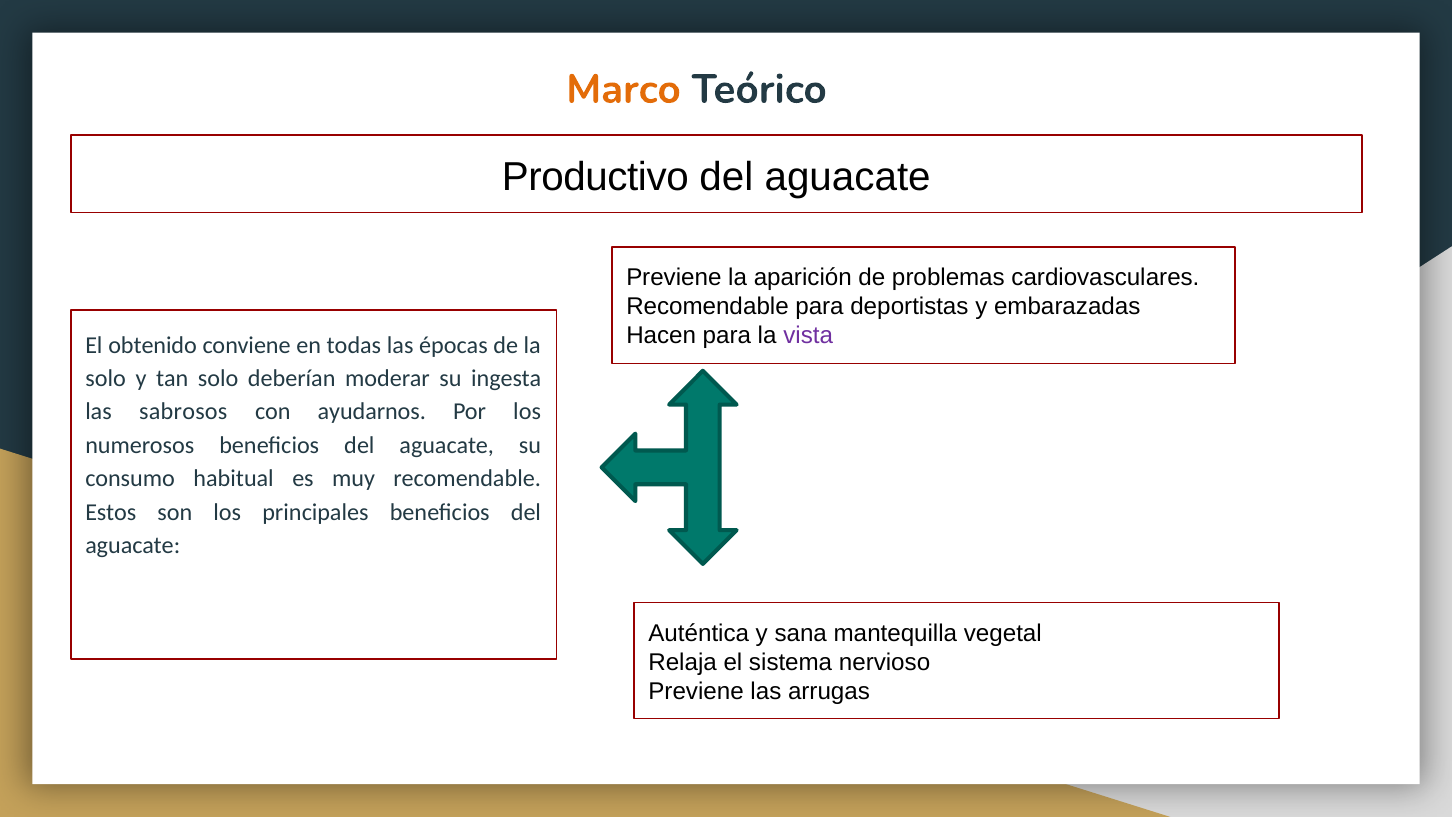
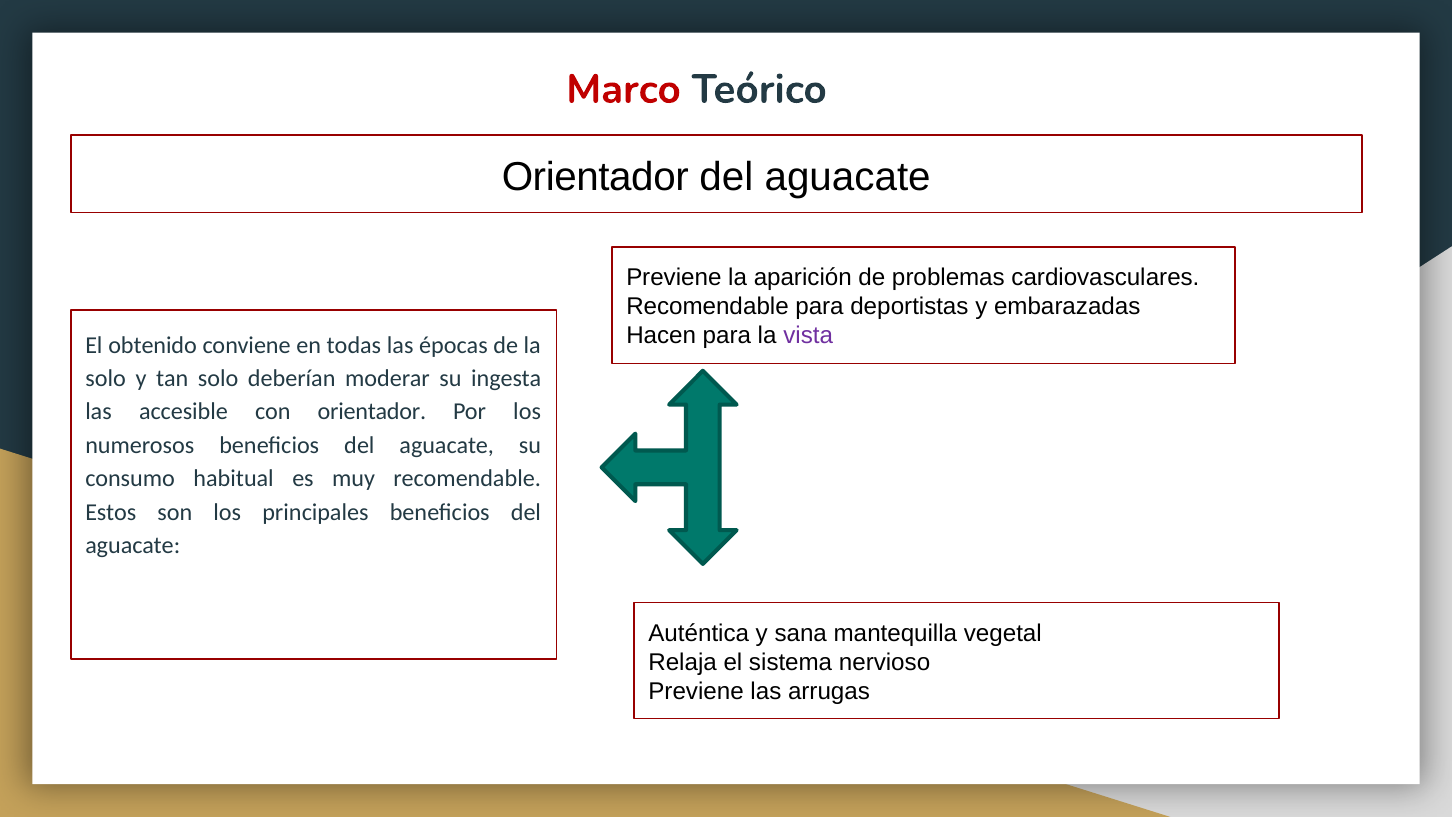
Marco colour: orange -> red
Productivo at (595, 177): Productivo -> Orientador
sabrosos: sabrosos -> accesible
con ayudarnos: ayudarnos -> orientador
